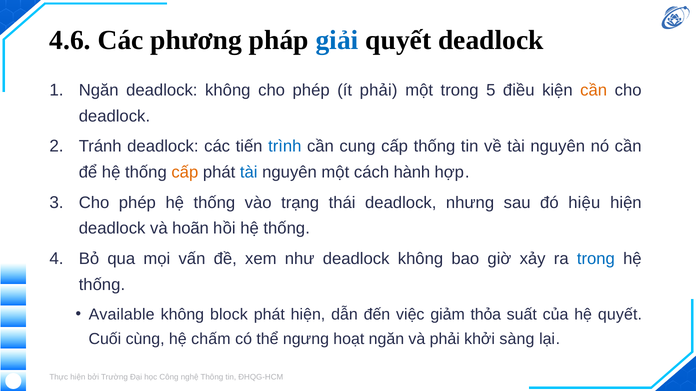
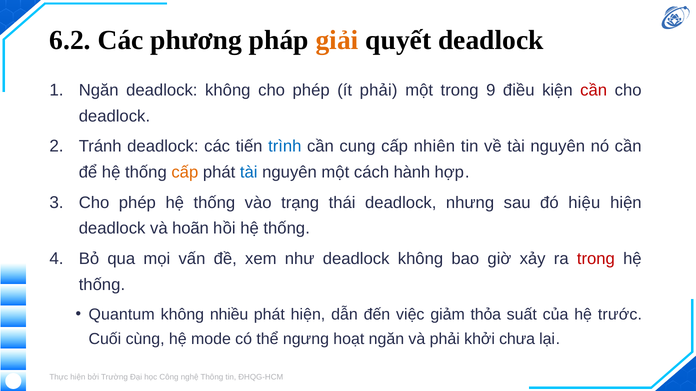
4.6: 4.6 -> 6.2
giải colour: blue -> orange
5: 5 -> 9
cần at (594, 90) colour: orange -> red
cấp thống: thống -> nhiên
trong at (596, 259) colour: blue -> red
Available: Available -> Quantum
block: block -> nhiều
hệ quyết: quyết -> trước
chấm: chấm -> mode
sàng: sàng -> chưa
